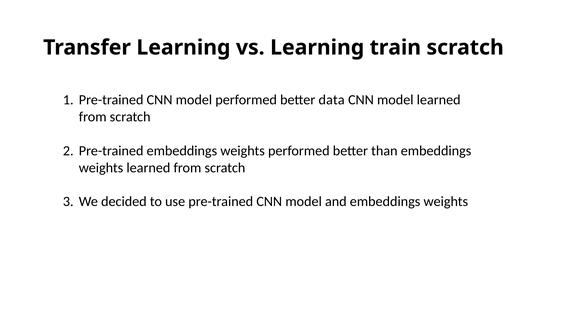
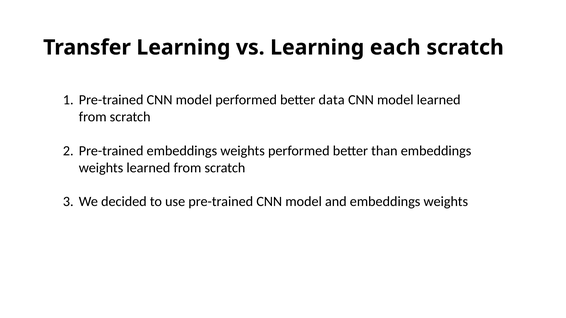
train: train -> each
